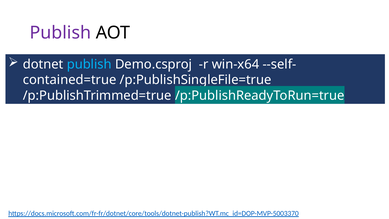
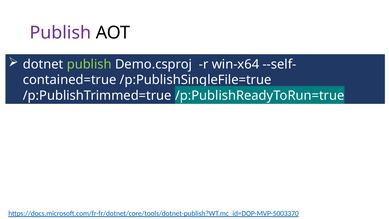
publish at (89, 64) colour: light blue -> light green
